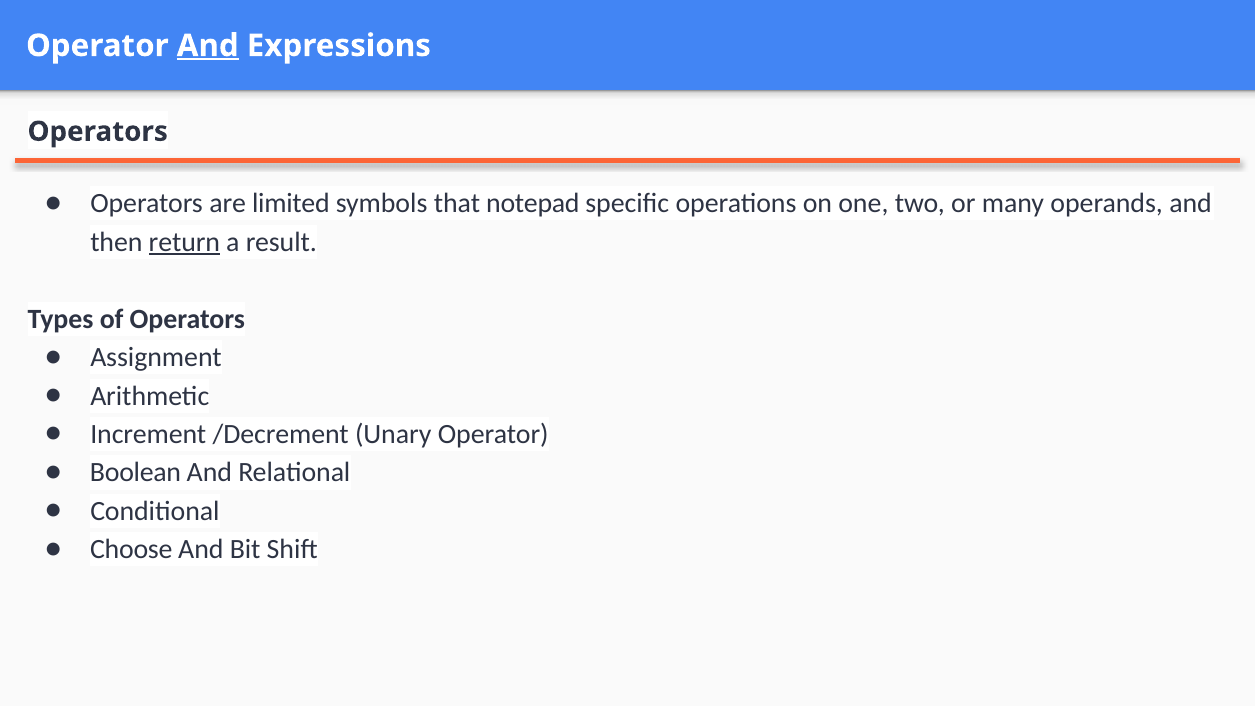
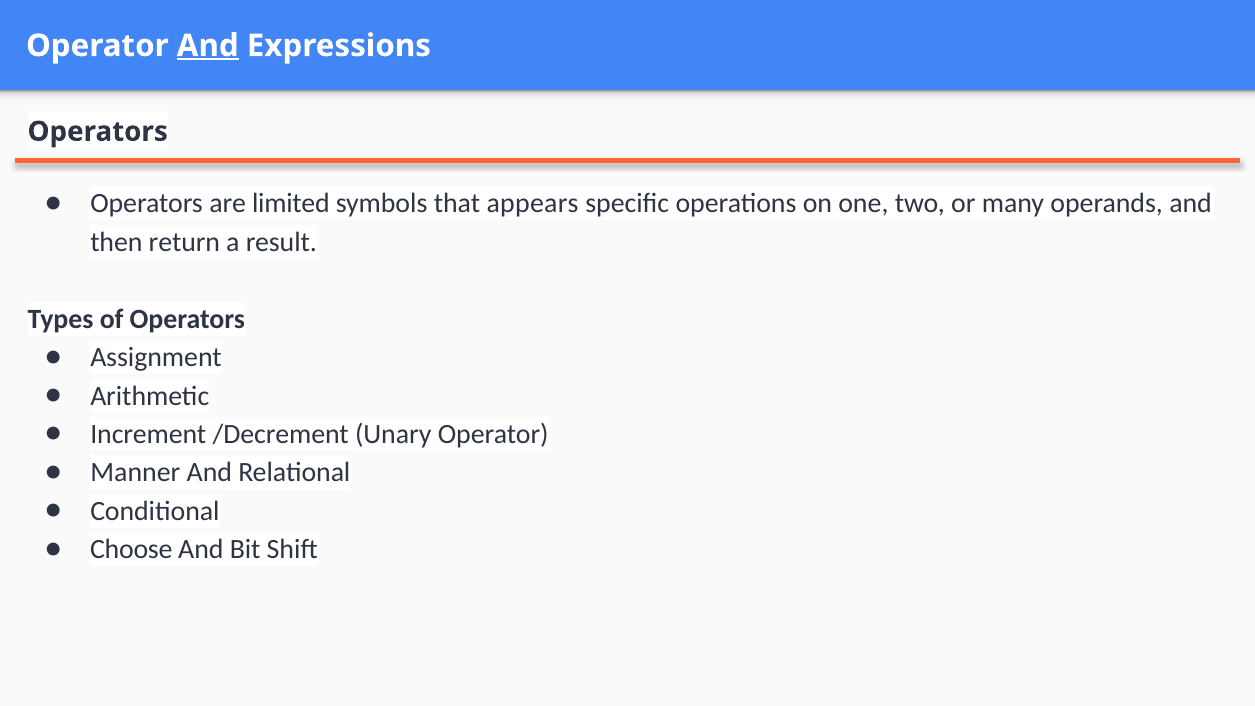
notepad: notepad -> appears
return underline: present -> none
Boolean: Boolean -> Manner
